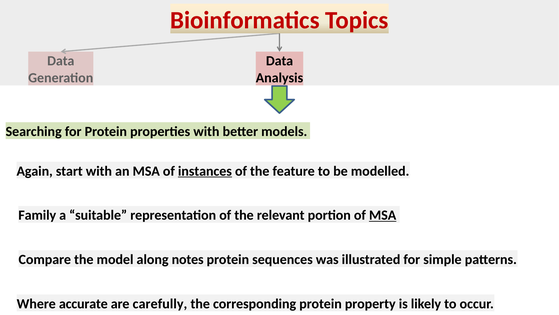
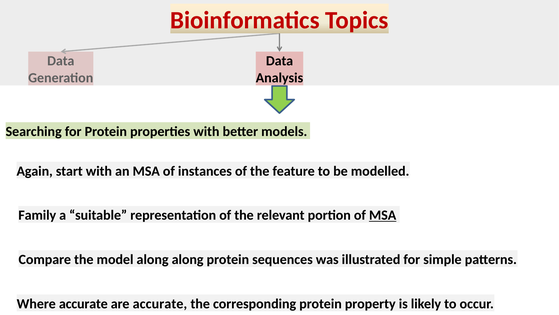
instances underline: present -> none
along notes: notes -> along
are carefully: carefully -> accurate
